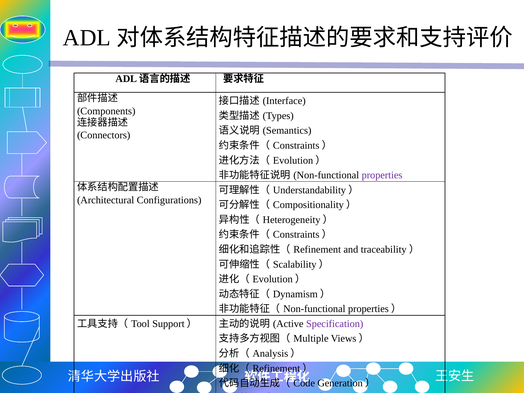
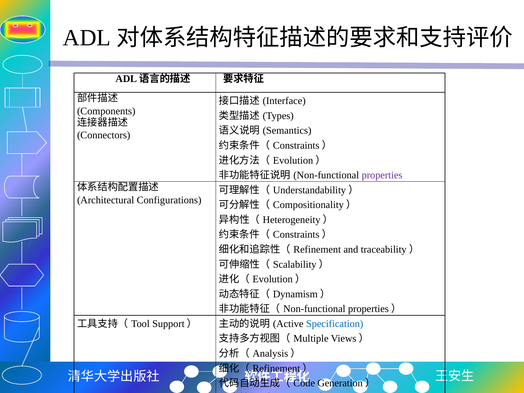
Specification colour: purple -> blue
